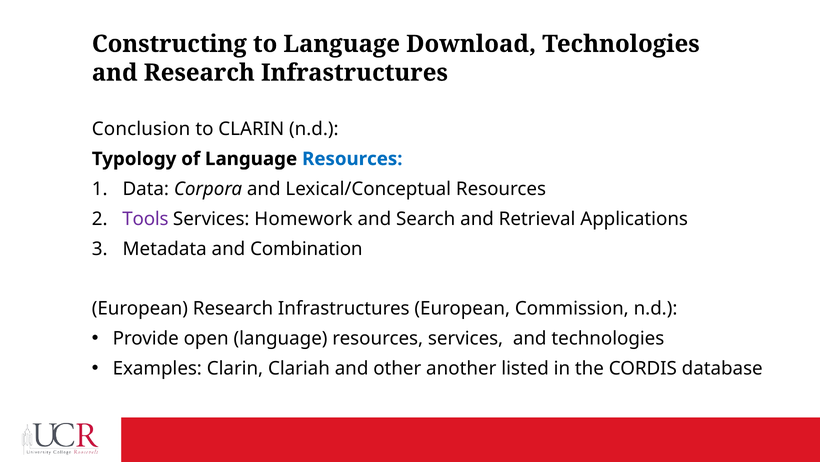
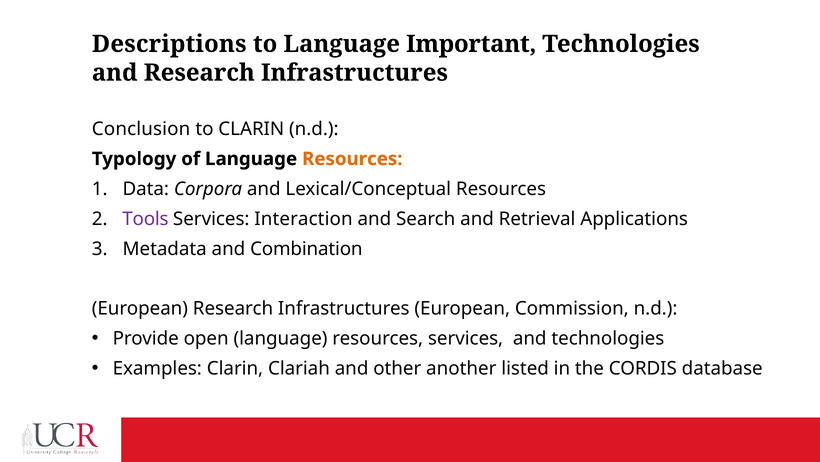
Constructing: Constructing -> Descriptions
Download: Download -> Important
Resources at (352, 159) colour: blue -> orange
Homework: Homework -> Interaction
